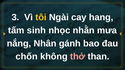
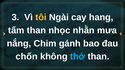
tấm sinh: sinh -> than
Nhân: Nhân -> Chim
thở colour: pink -> light blue
